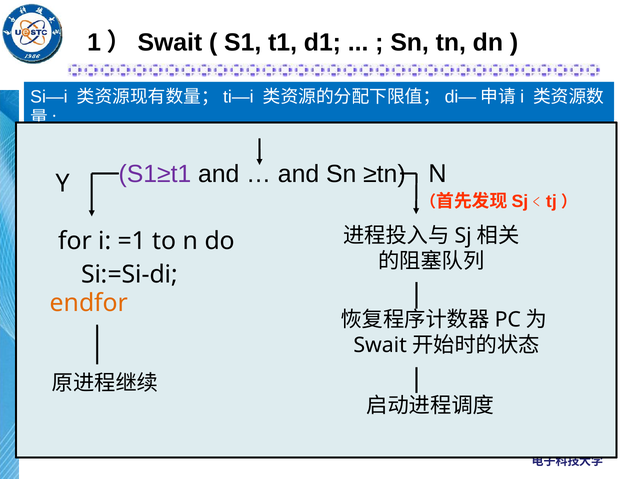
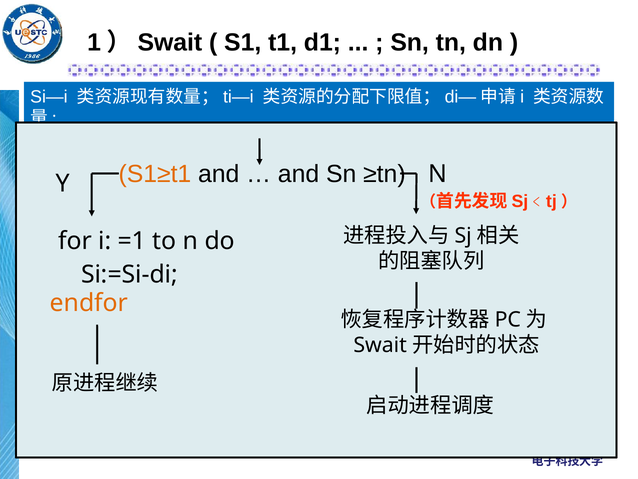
S1≥t1 colour: purple -> orange
